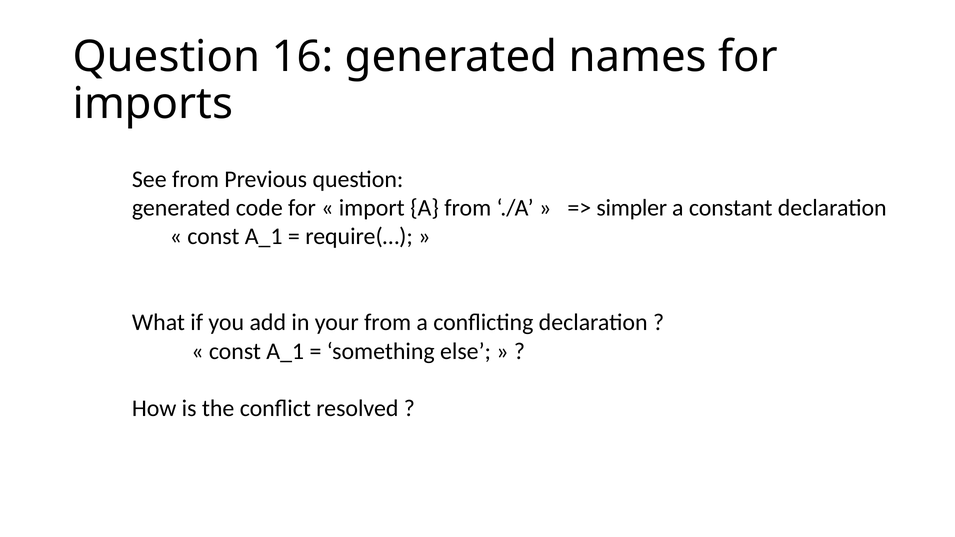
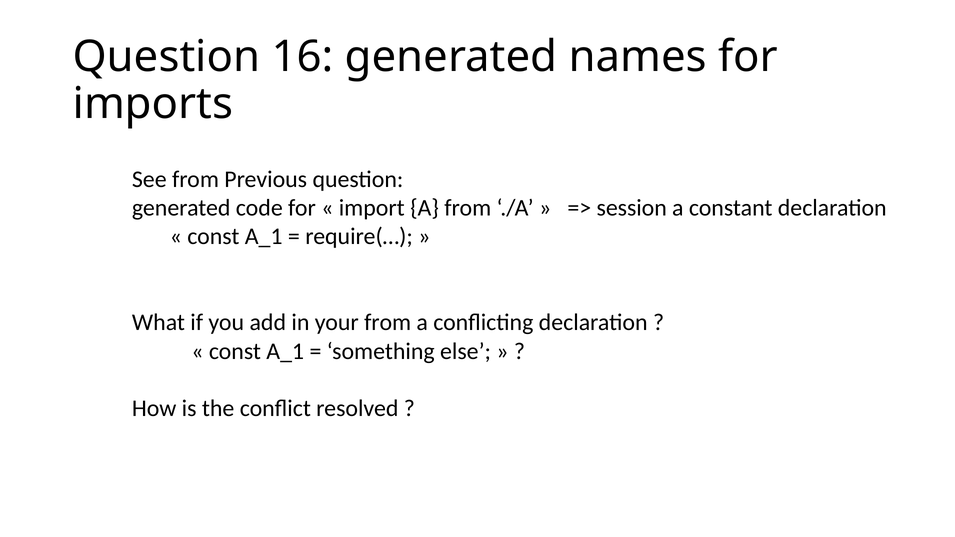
simpler: simpler -> session
